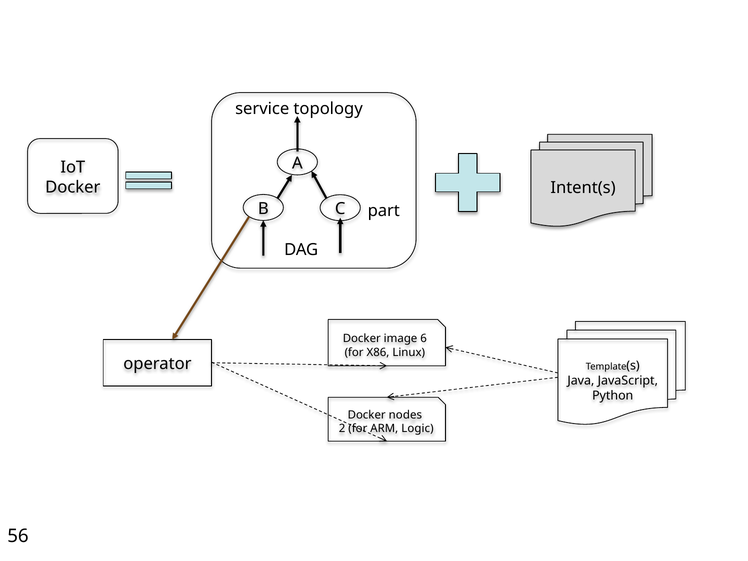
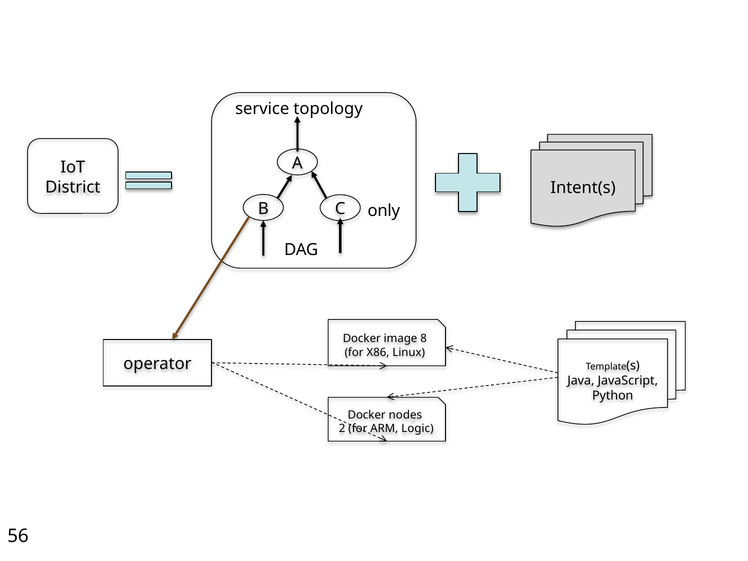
Docker at (73, 187): Docker -> District
part: part -> only
6: 6 -> 8
